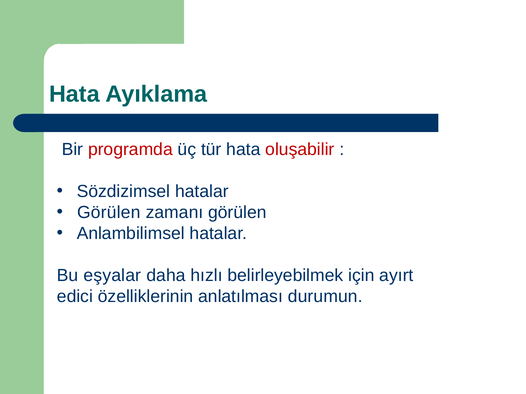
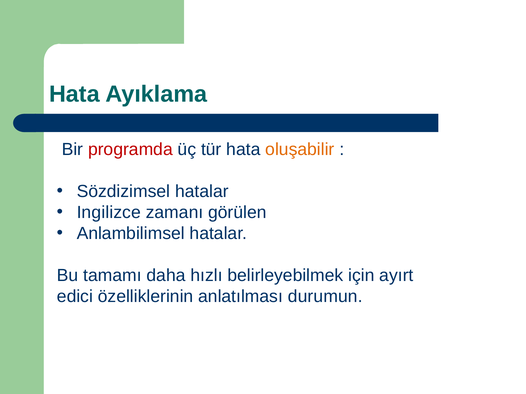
oluşabilir colour: red -> orange
Görülen at (109, 213): Görülen -> Ingilizce
eşyalar: eşyalar -> tamamı
